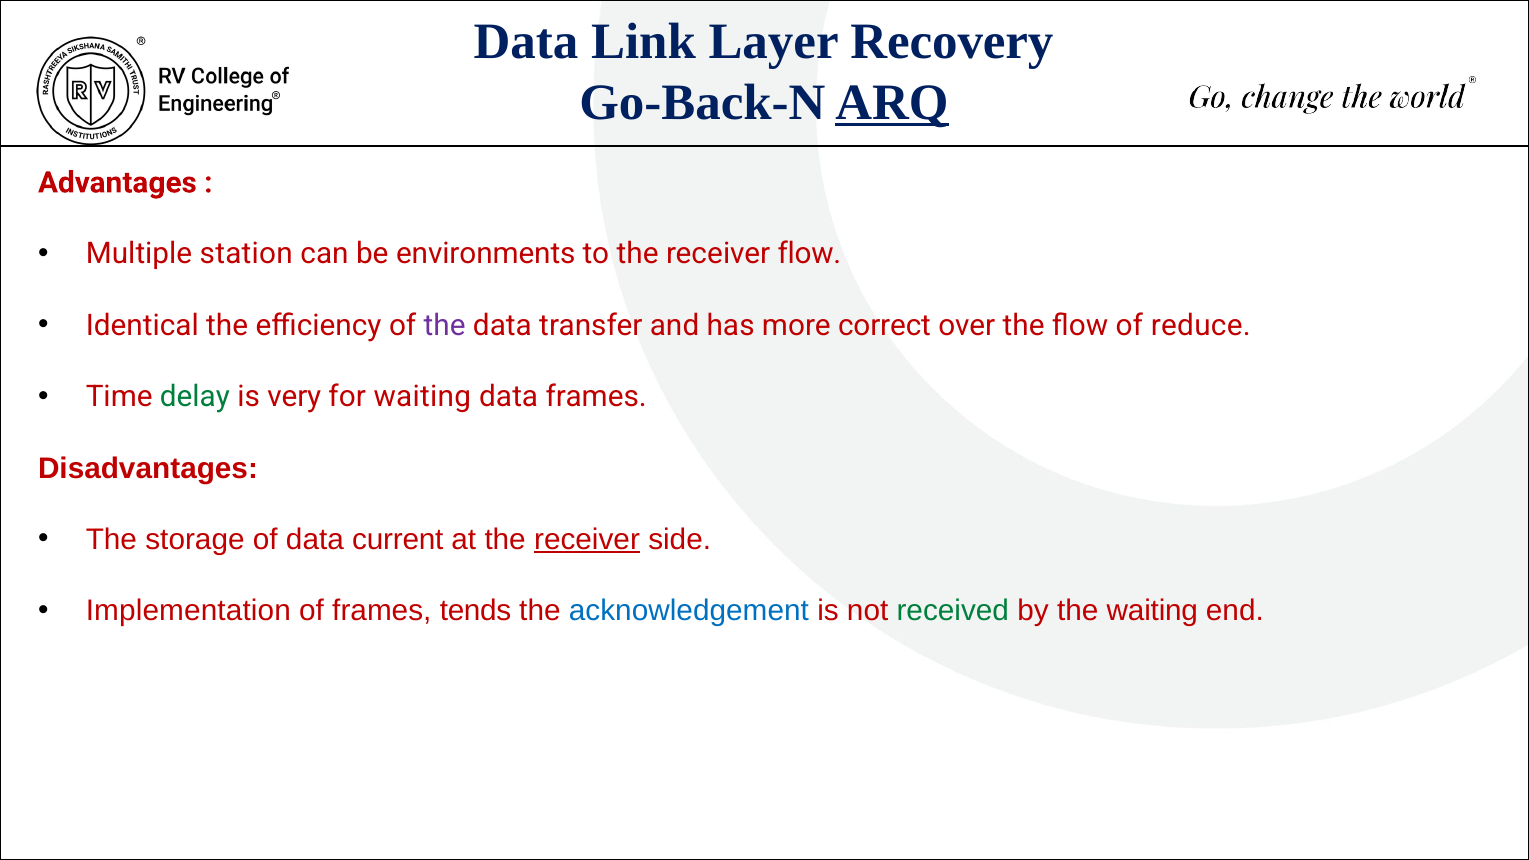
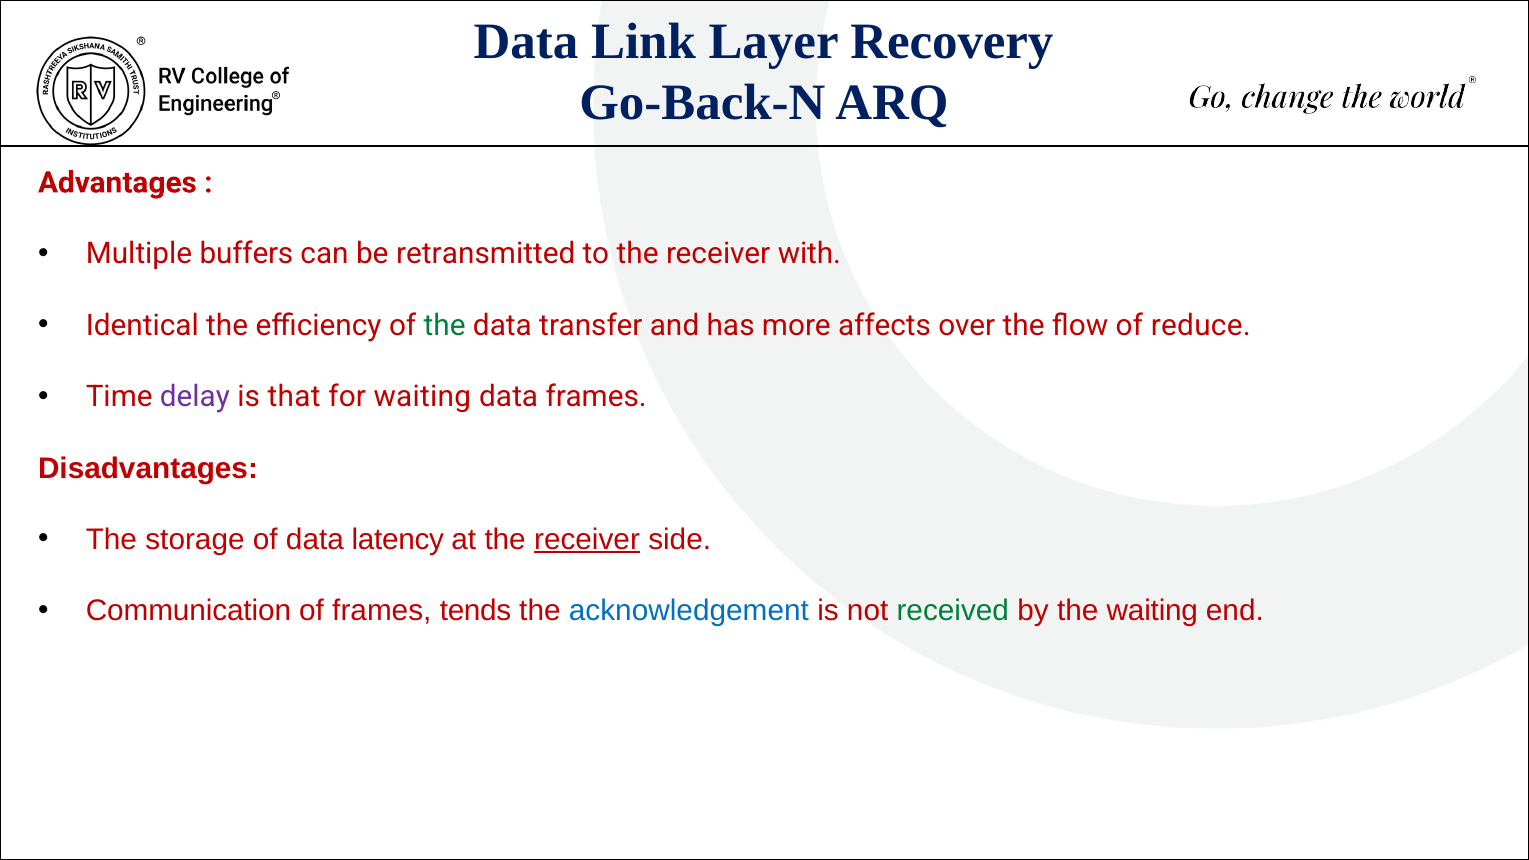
ARQ underline: present -> none
station: station -> buffers
environments: environments -> retransmitted
receiver flow: flow -> with
the at (445, 325) colour: purple -> green
correct: correct -> affects
delay colour: green -> purple
very: very -> that
current: current -> latency
Implementation: Implementation -> Communication
